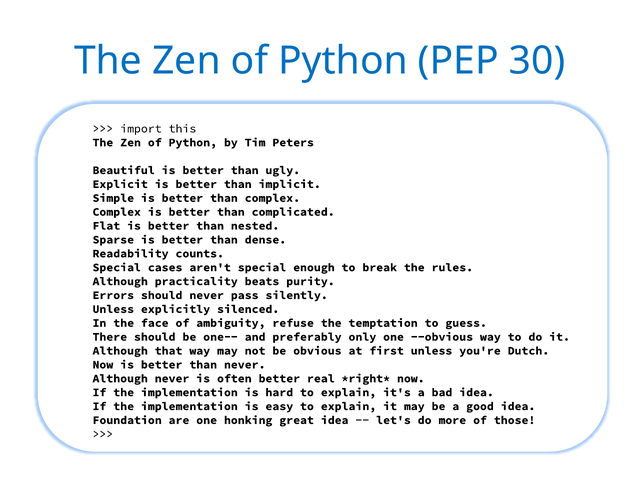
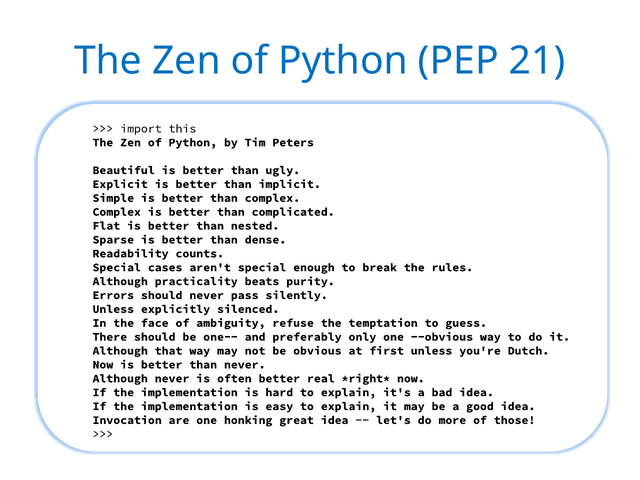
30: 30 -> 21
Foundation: Foundation -> Invocation
